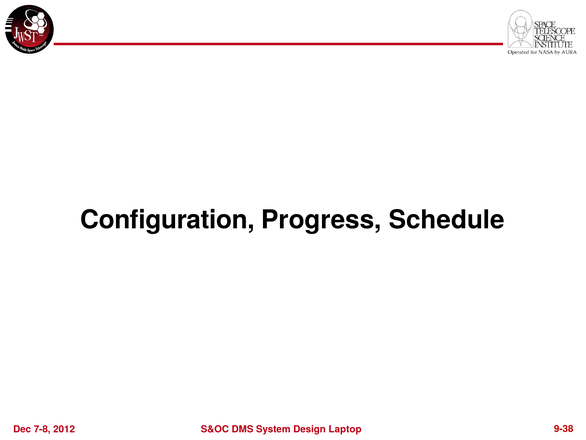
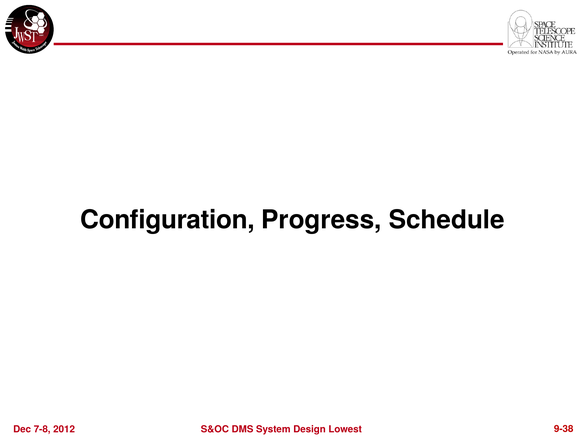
Laptop: Laptop -> Lowest
